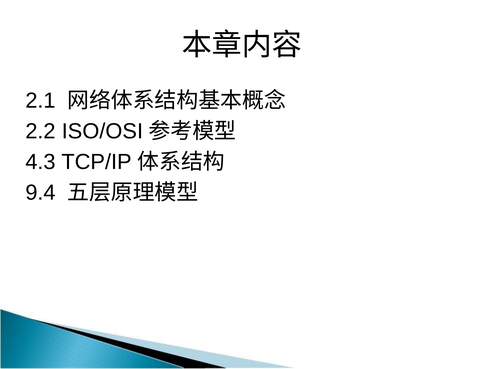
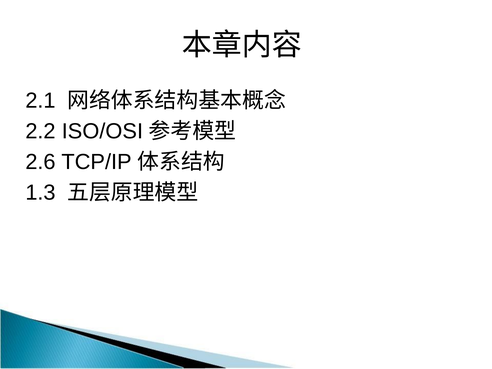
4.3: 4.3 -> 2.6
9.4: 9.4 -> 1.3
